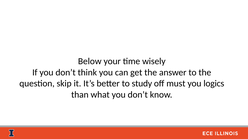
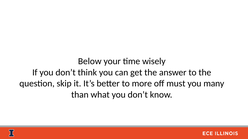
study: study -> more
logics: logics -> many
